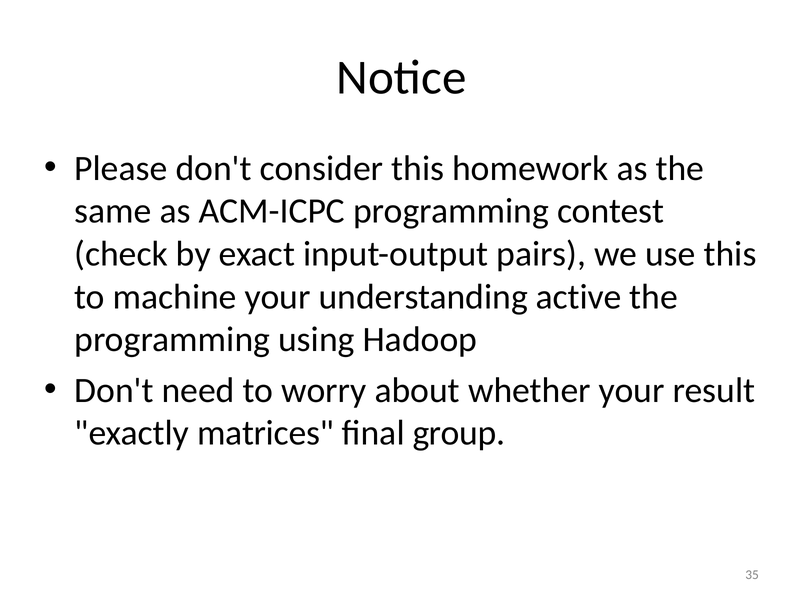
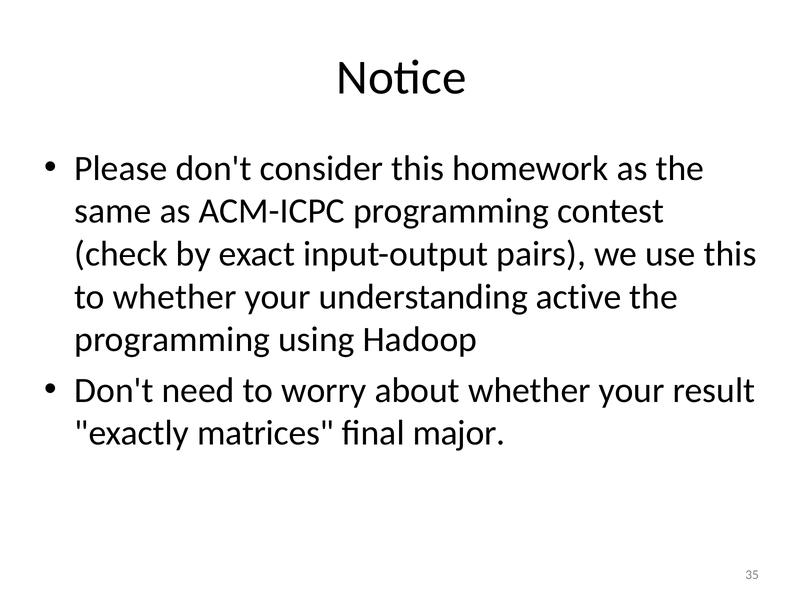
to machine: machine -> whether
group: group -> major
